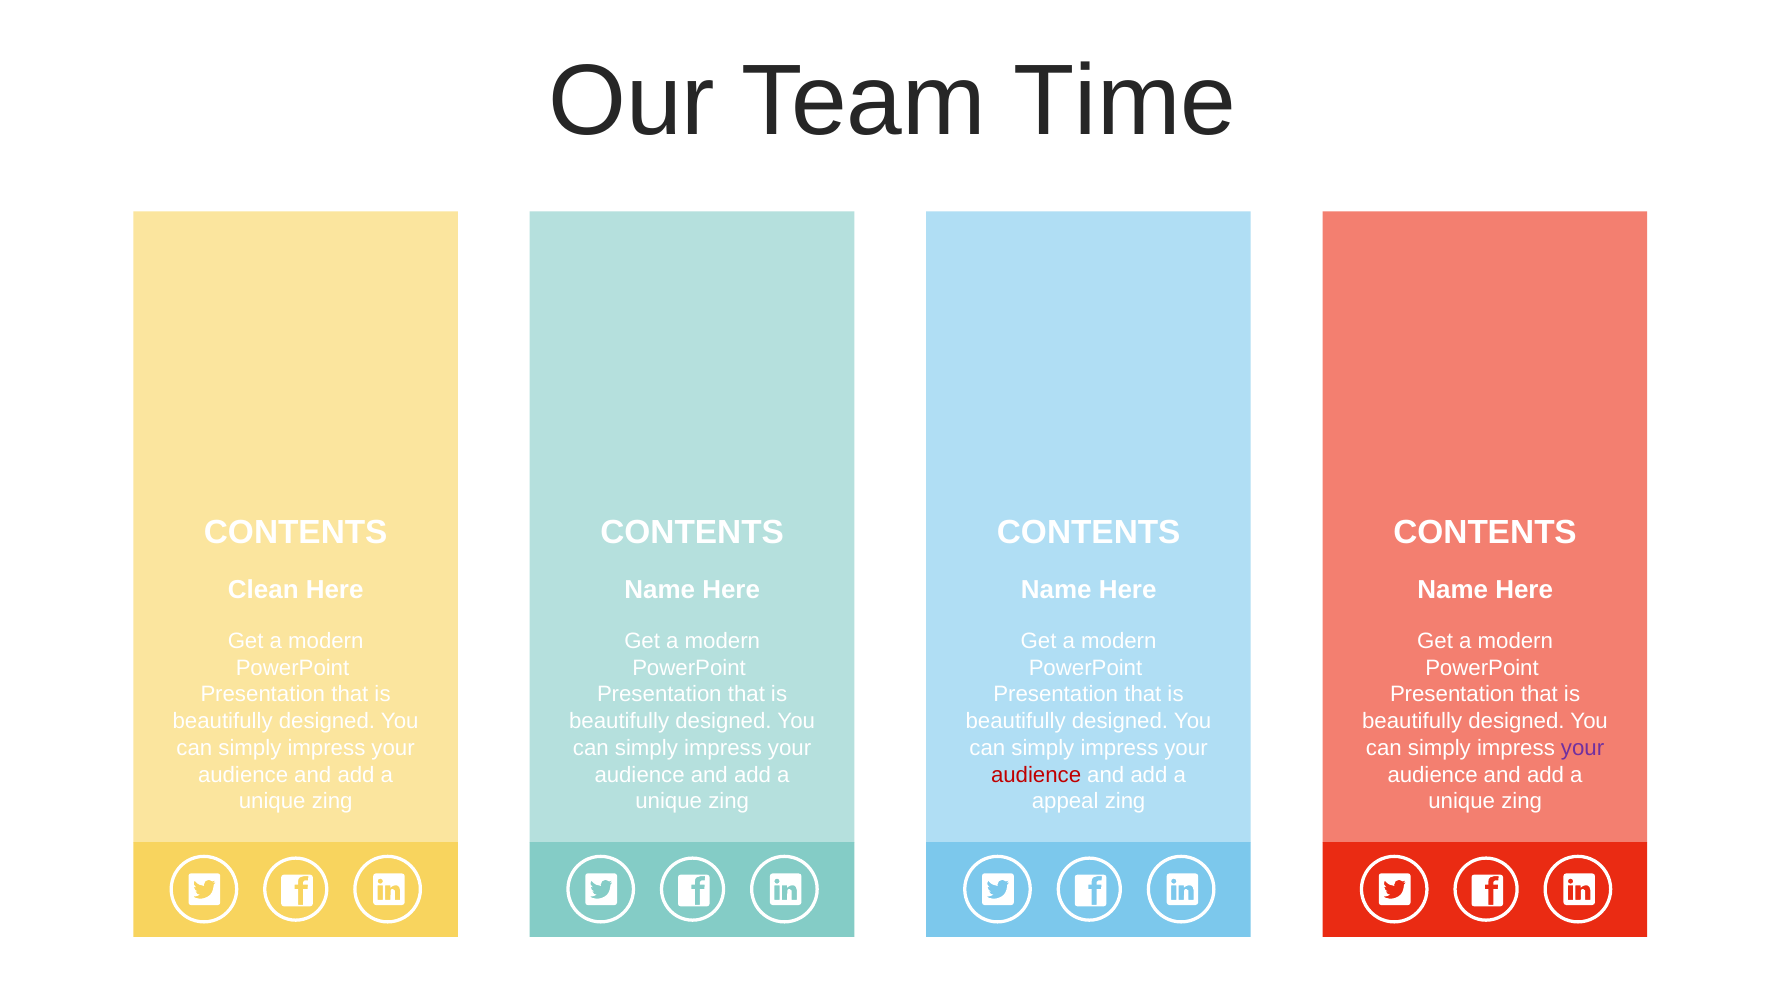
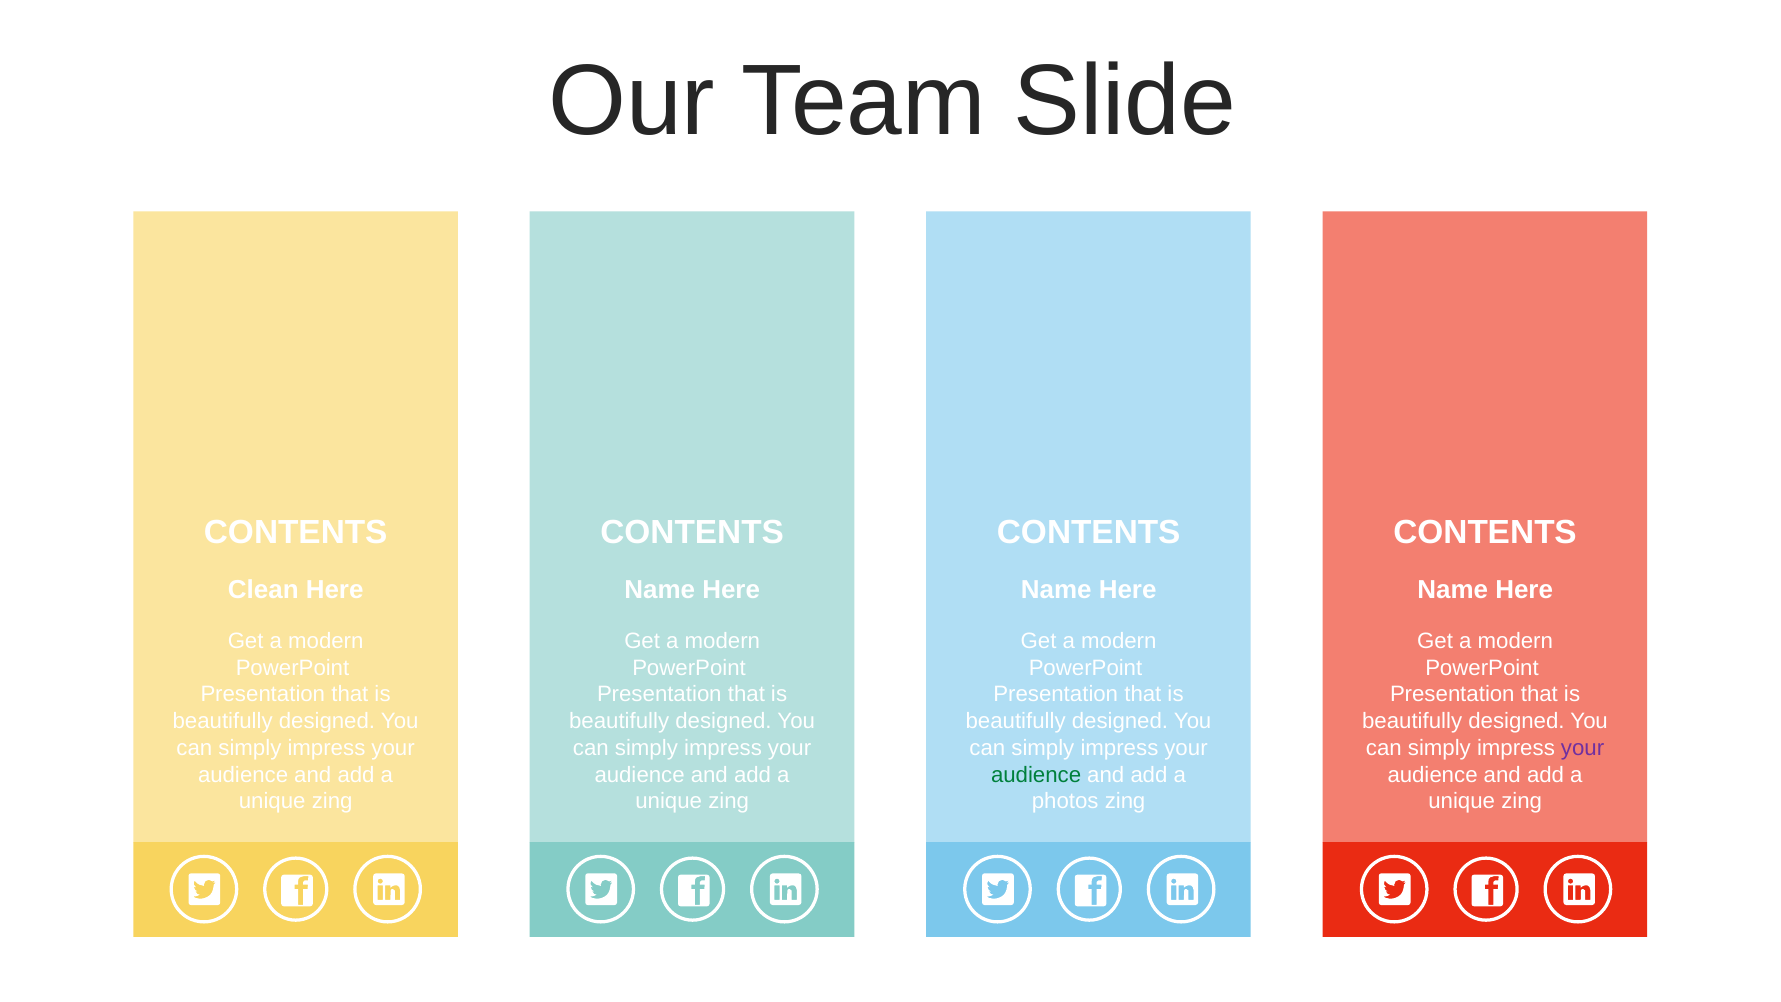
Time: Time -> Slide
audience at (1036, 775) colour: red -> green
appeal: appeal -> photos
